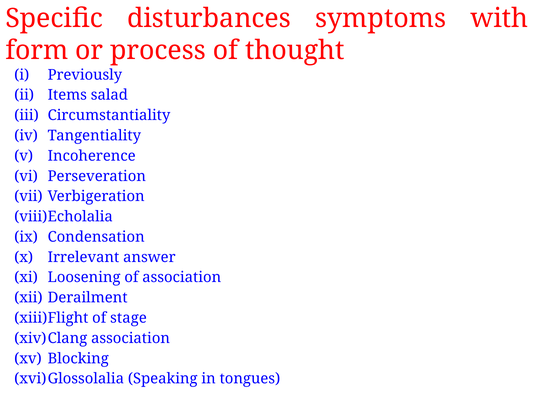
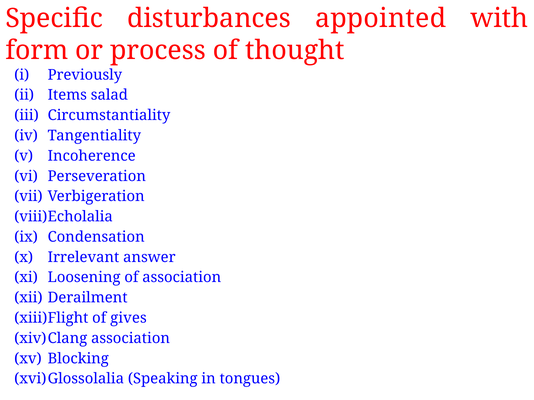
symptoms: symptoms -> appointed
stage: stage -> gives
